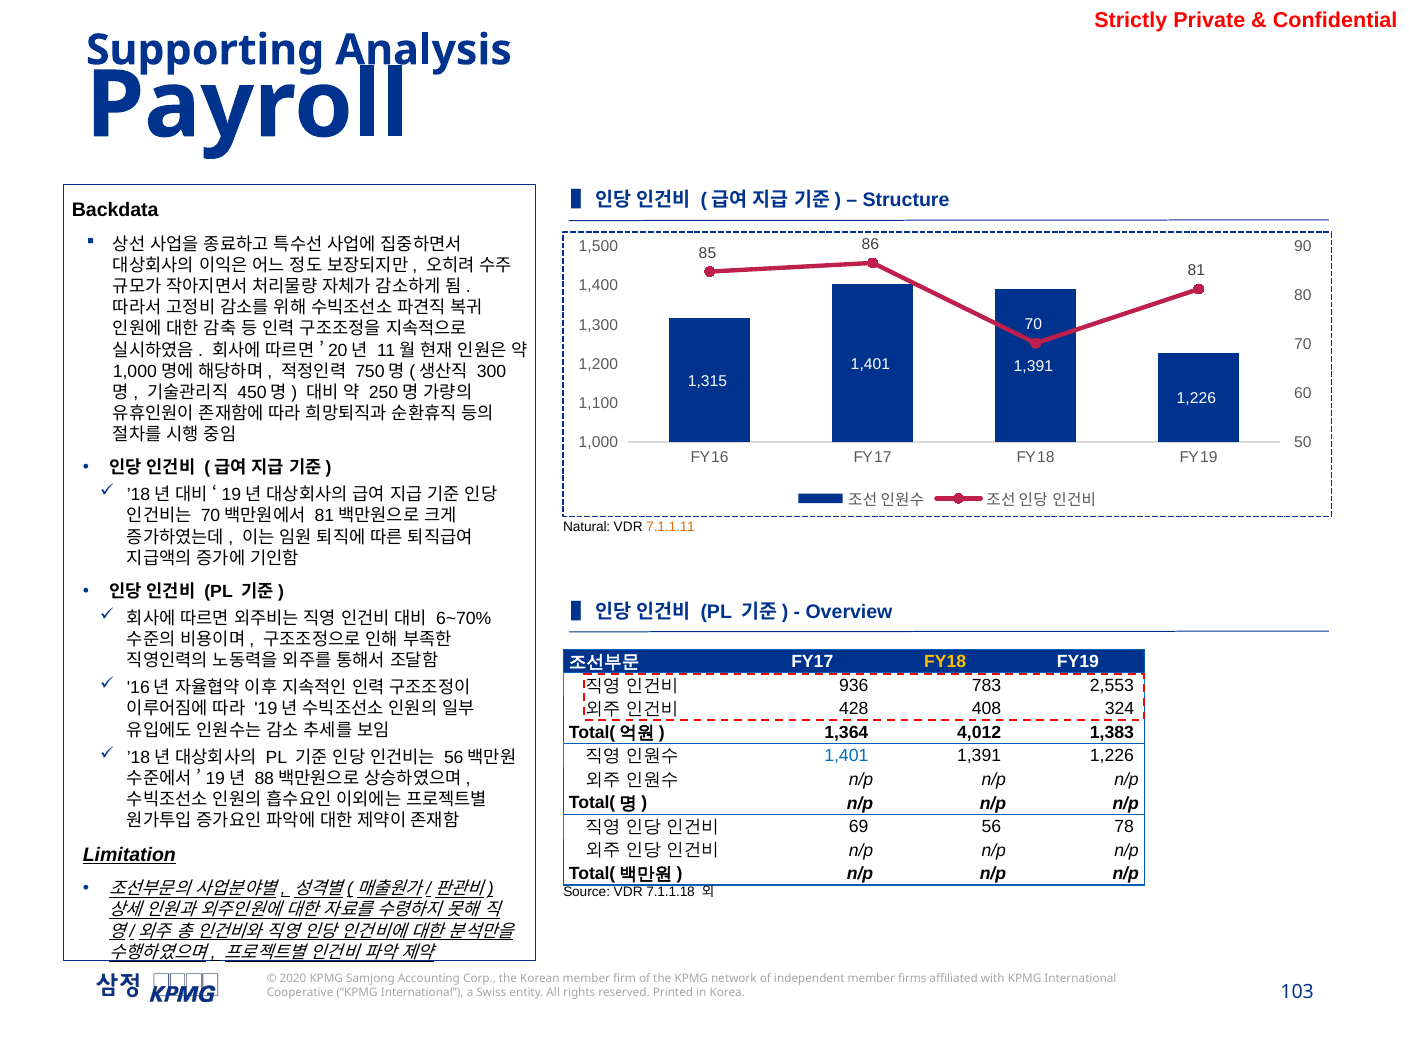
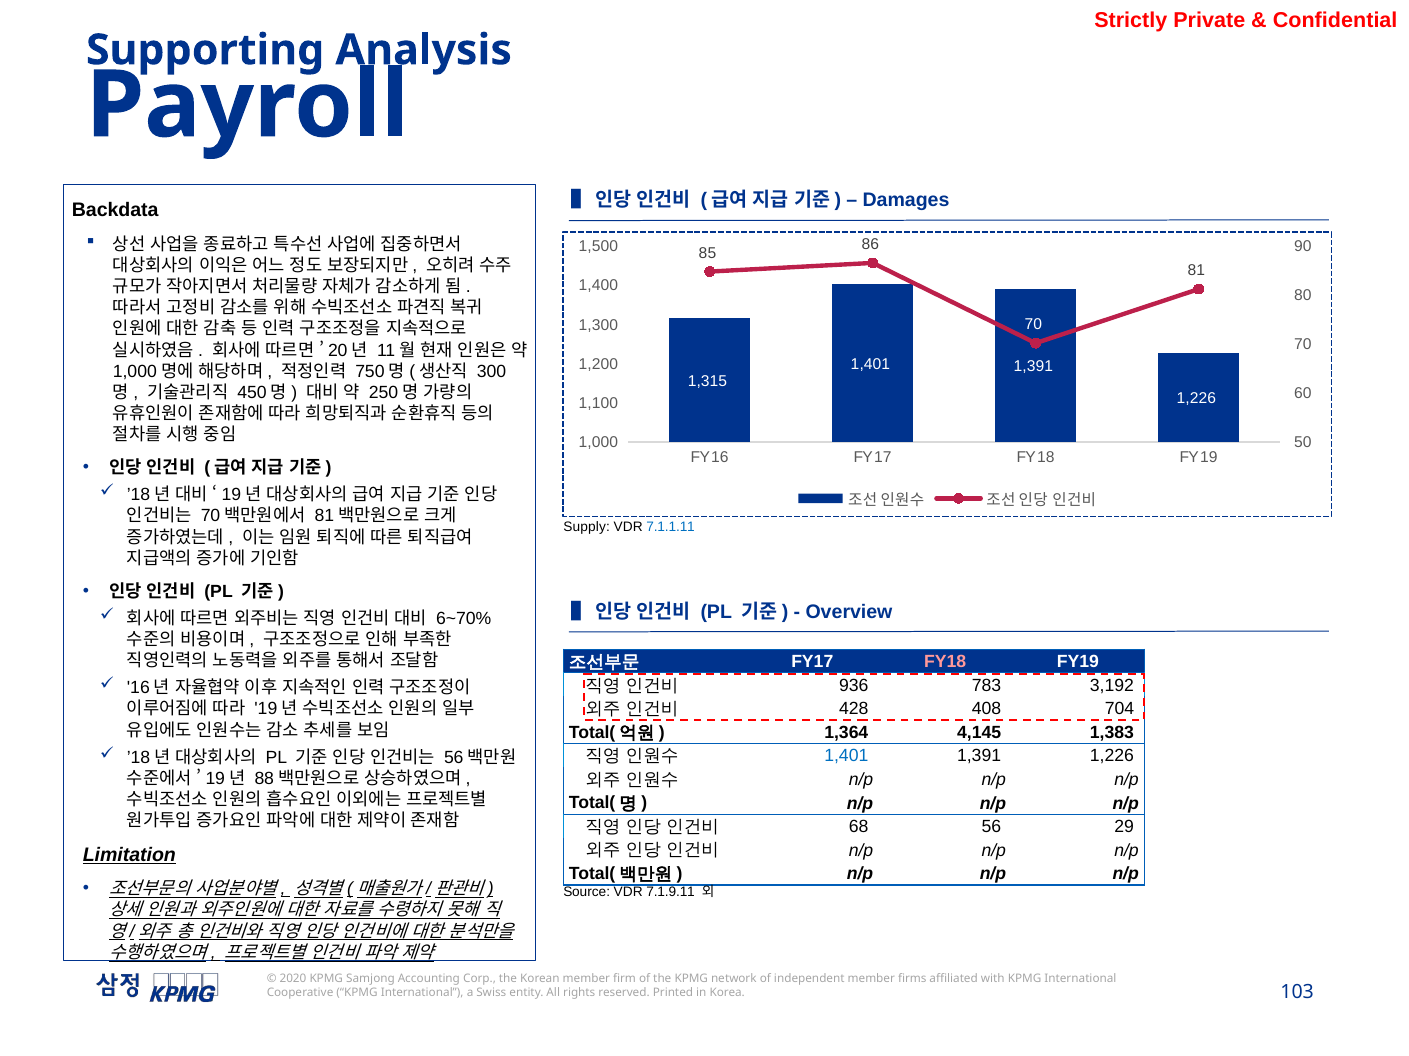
Structure: Structure -> Damages
Natural: Natural -> Supply
7.1.1.11 colour: orange -> blue
FY18 at (945, 662) colour: yellow -> pink
2,553: 2,553 -> 3,192
324: 324 -> 704
4,012: 4,012 -> 4,145
69: 69 -> 68
78: 78 -> 29
7.1.1.18: 7.1.1.18 -> 7.1.9.11
